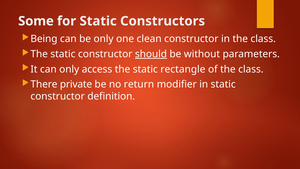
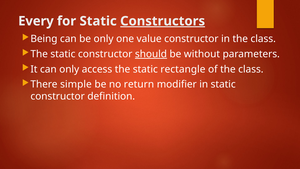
Some: Some -> Every
Constructors underline: none -> present
clean: clean -> value
private: private -> simple
